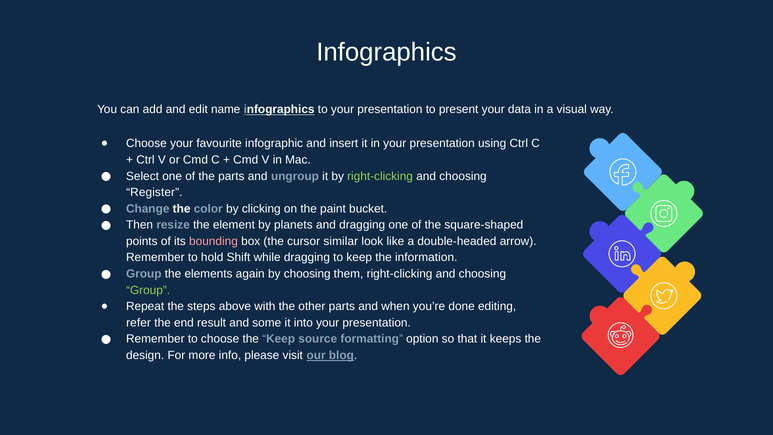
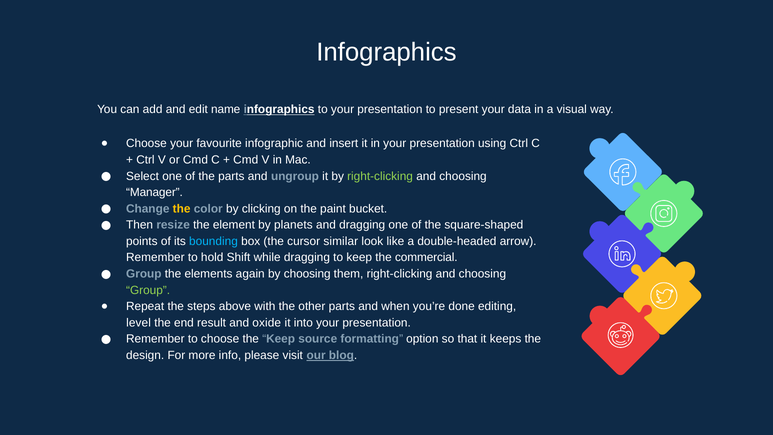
Register: Register -> Manager
the at (182, 209) colour: white -> yellow
bounding colour: pink -> light blue
information: information -> commercial
refer: refer -> level
some: some -> oxide
